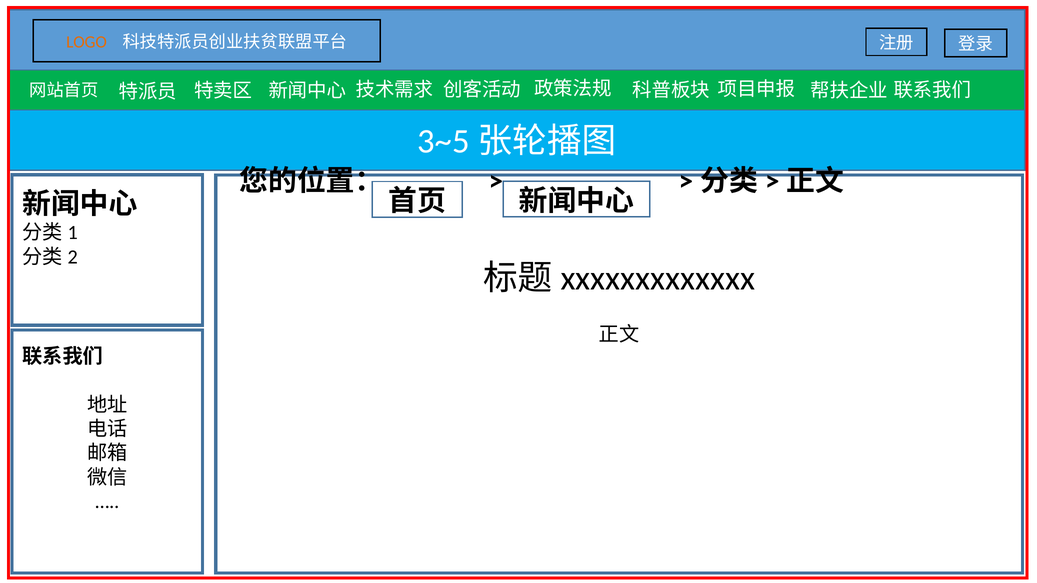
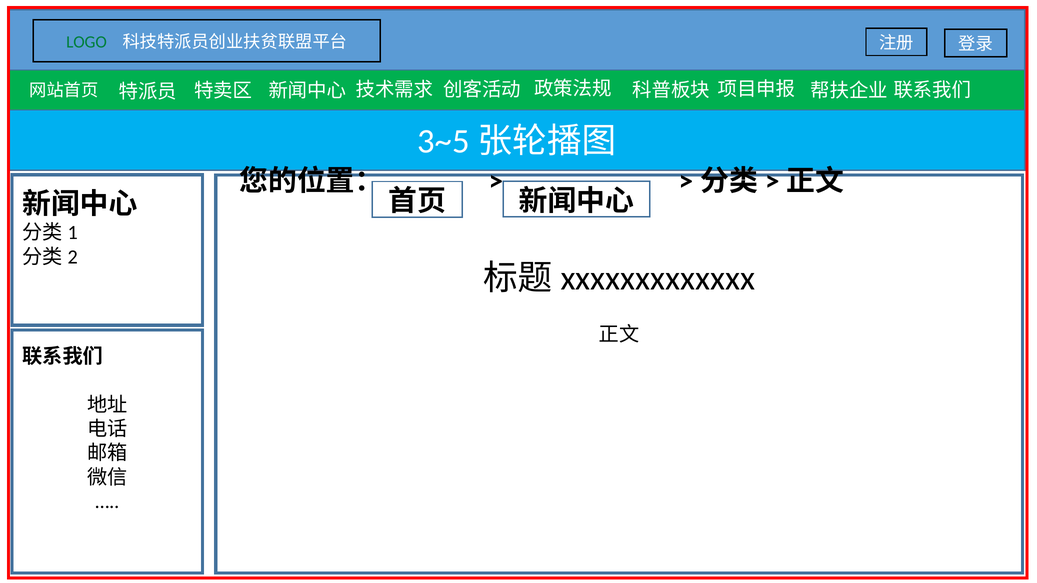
LOGO colour: orange -> green
